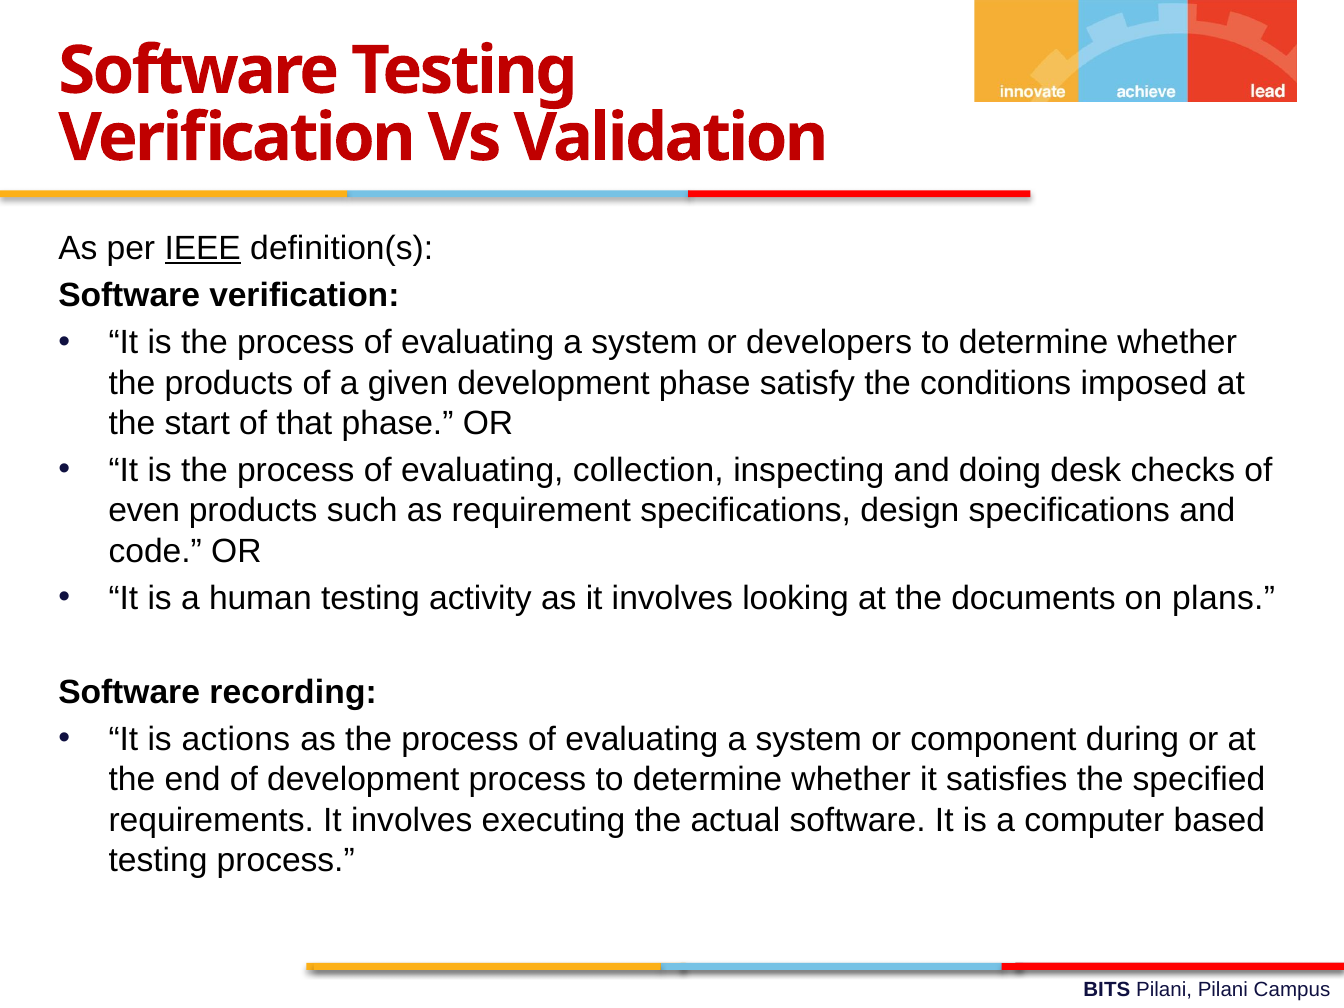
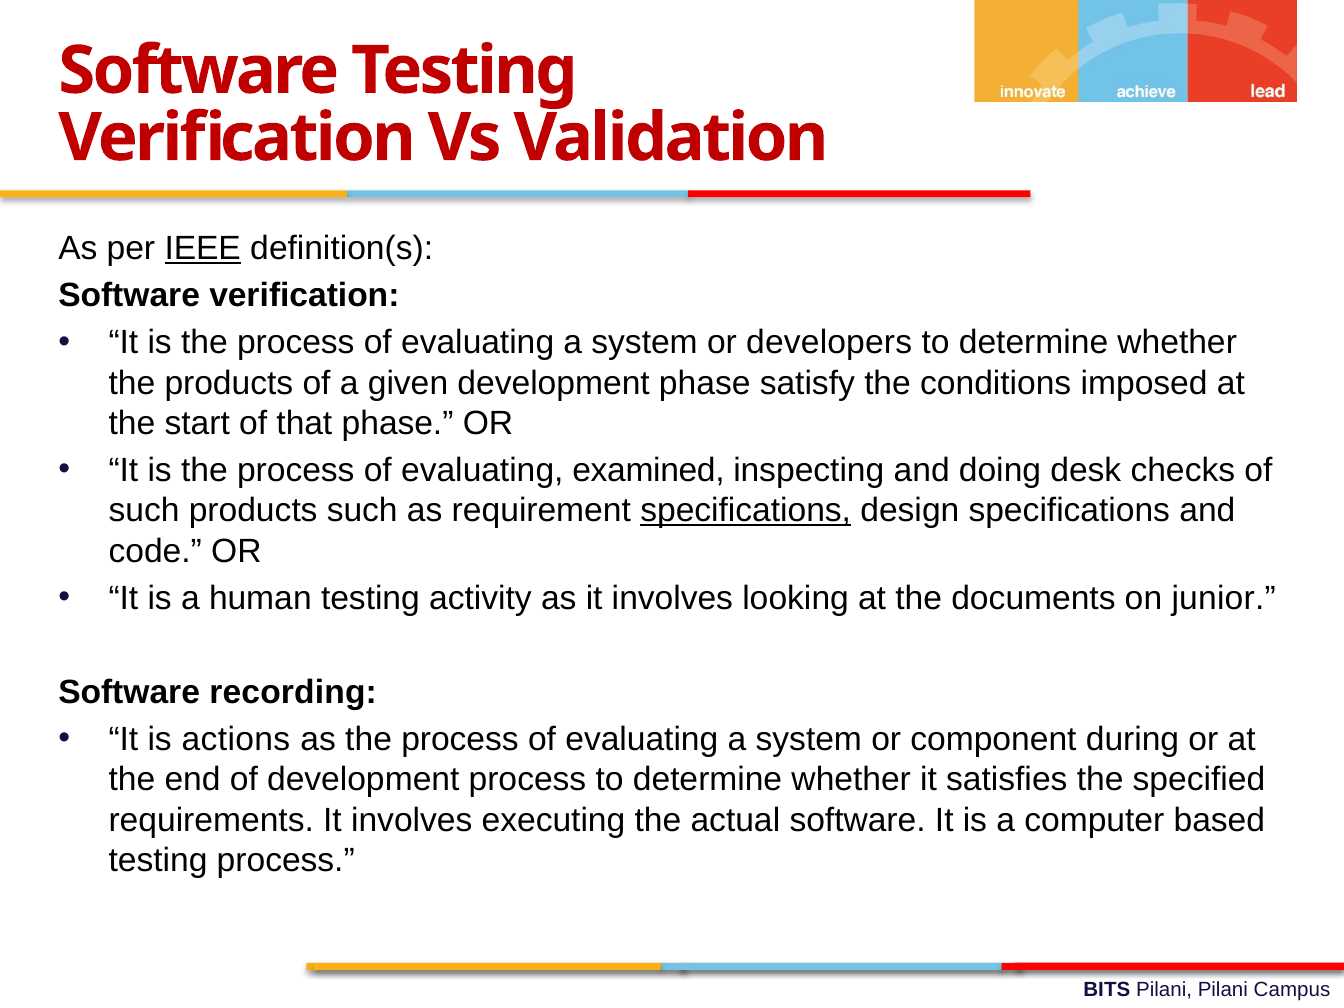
collection: collection -> examined
even at (144, 511): even -> such
specifications at (746, 511) underline: none -> present
plans: plans -> junior
